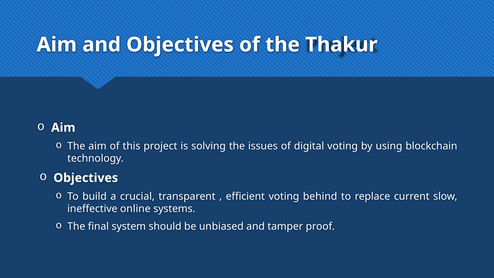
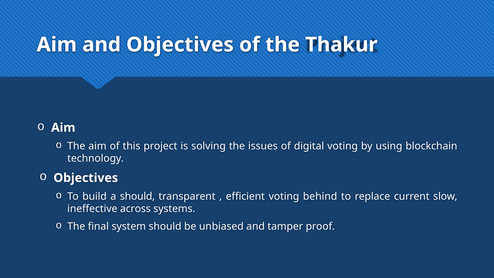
a crucial: crucial -> should
online: online -> across
